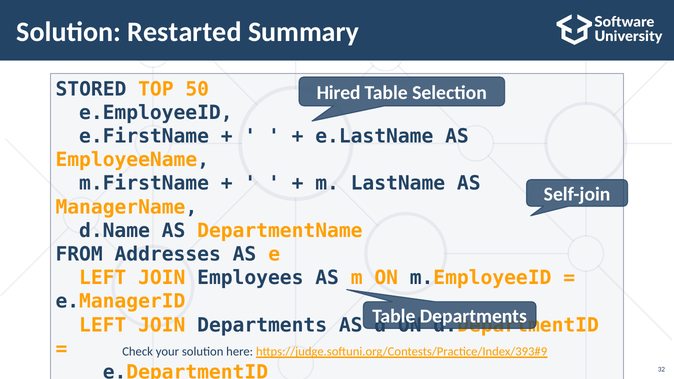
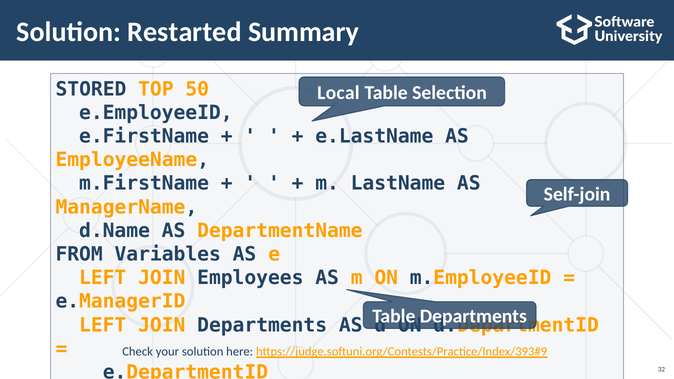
Hired: Hired -> Local
Addresses: Addresses -> Variables
